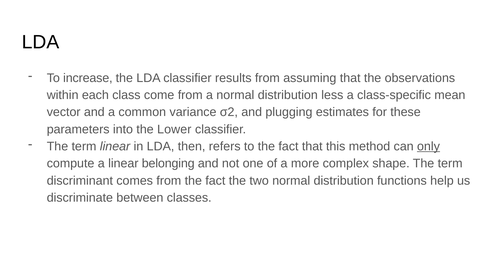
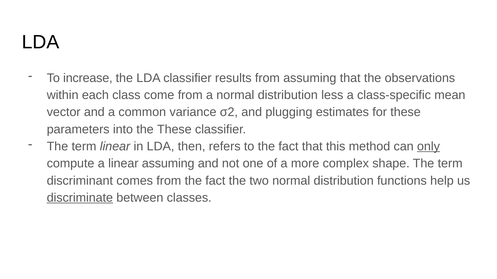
the Lower: Lower -> These
linear belonging: belonging -> assuming
discriminate underline: none -> present
